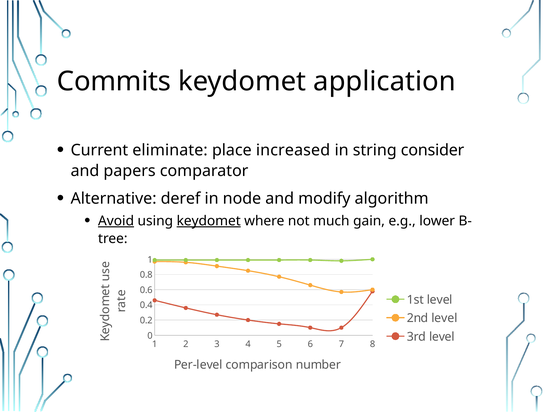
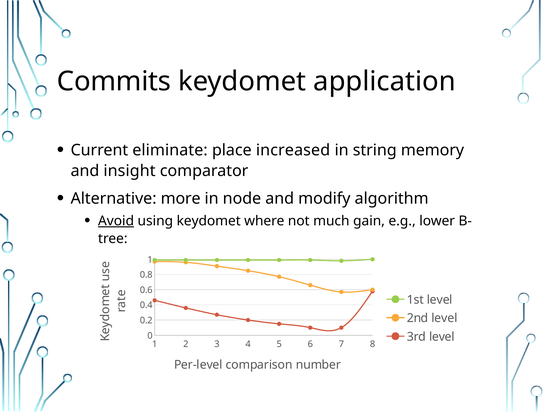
consider: consider -> memory
papers: papers -> insight
deref: deref -> more
keydomet at (209, 221) underline: present -> none
